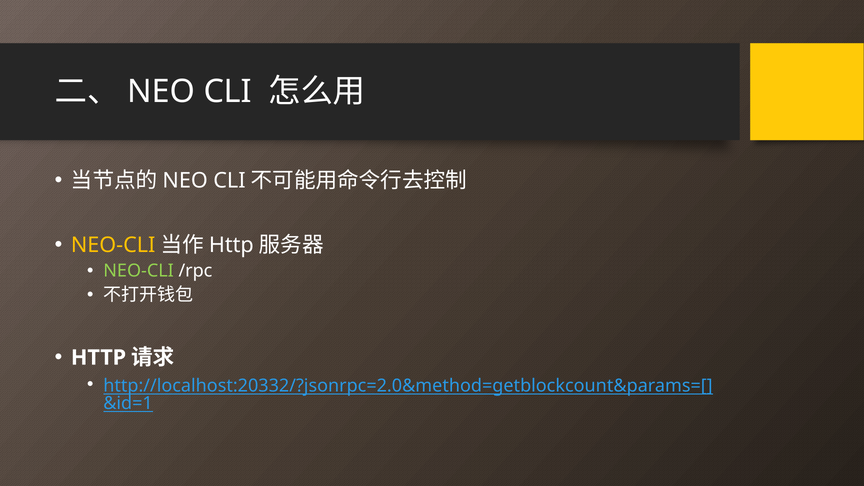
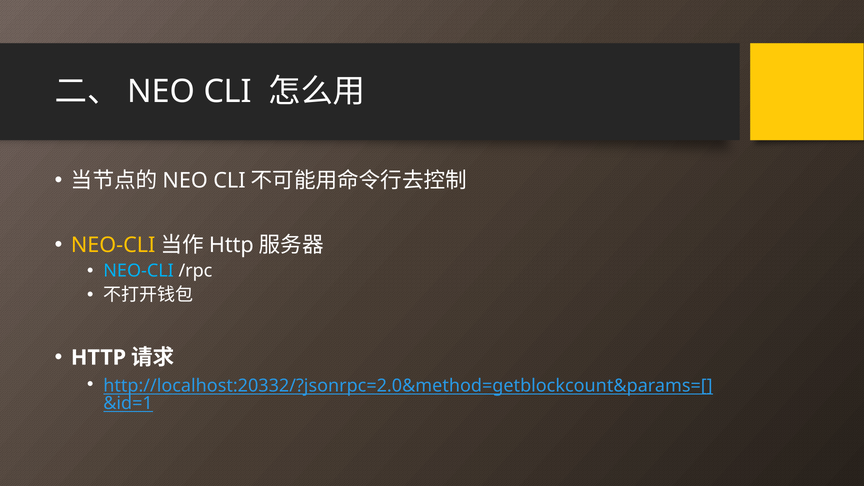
NEO-CLI at (139, 271) colour: light green -> light blue
